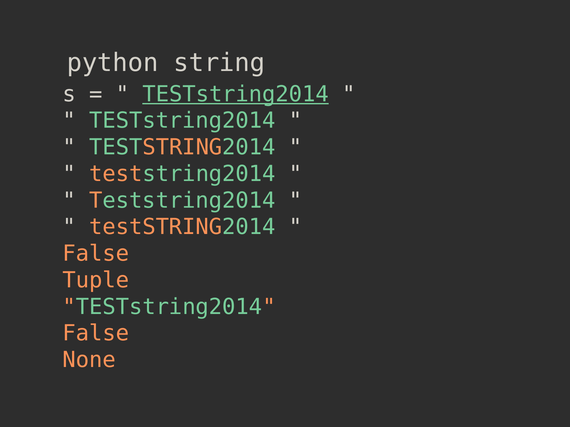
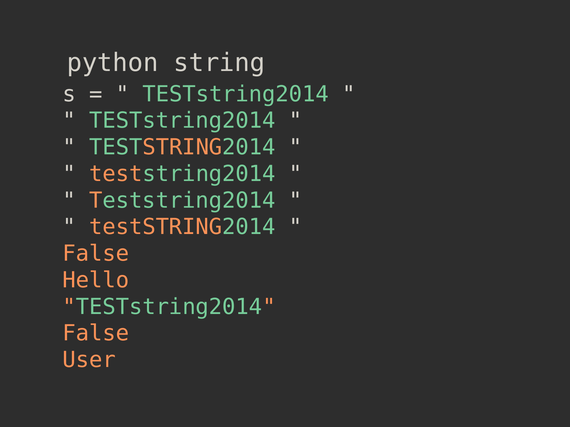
TESTstring2014 at (236, 94) underline: present -> none
Tuple: Tuple -> Hello
None: None -> User
